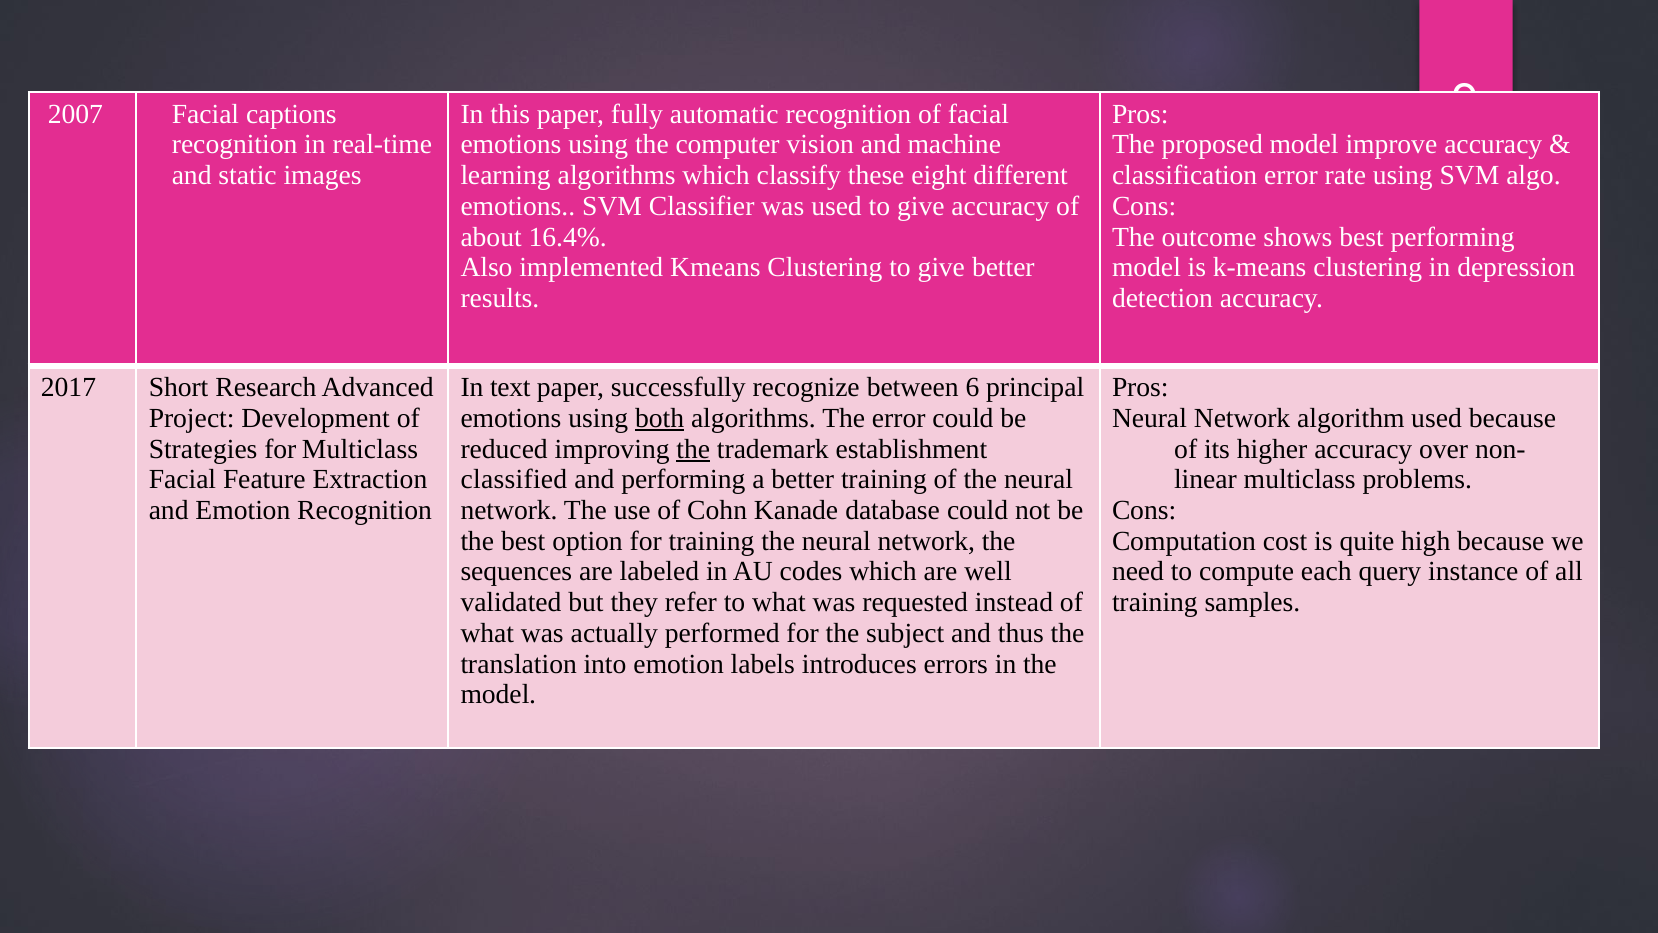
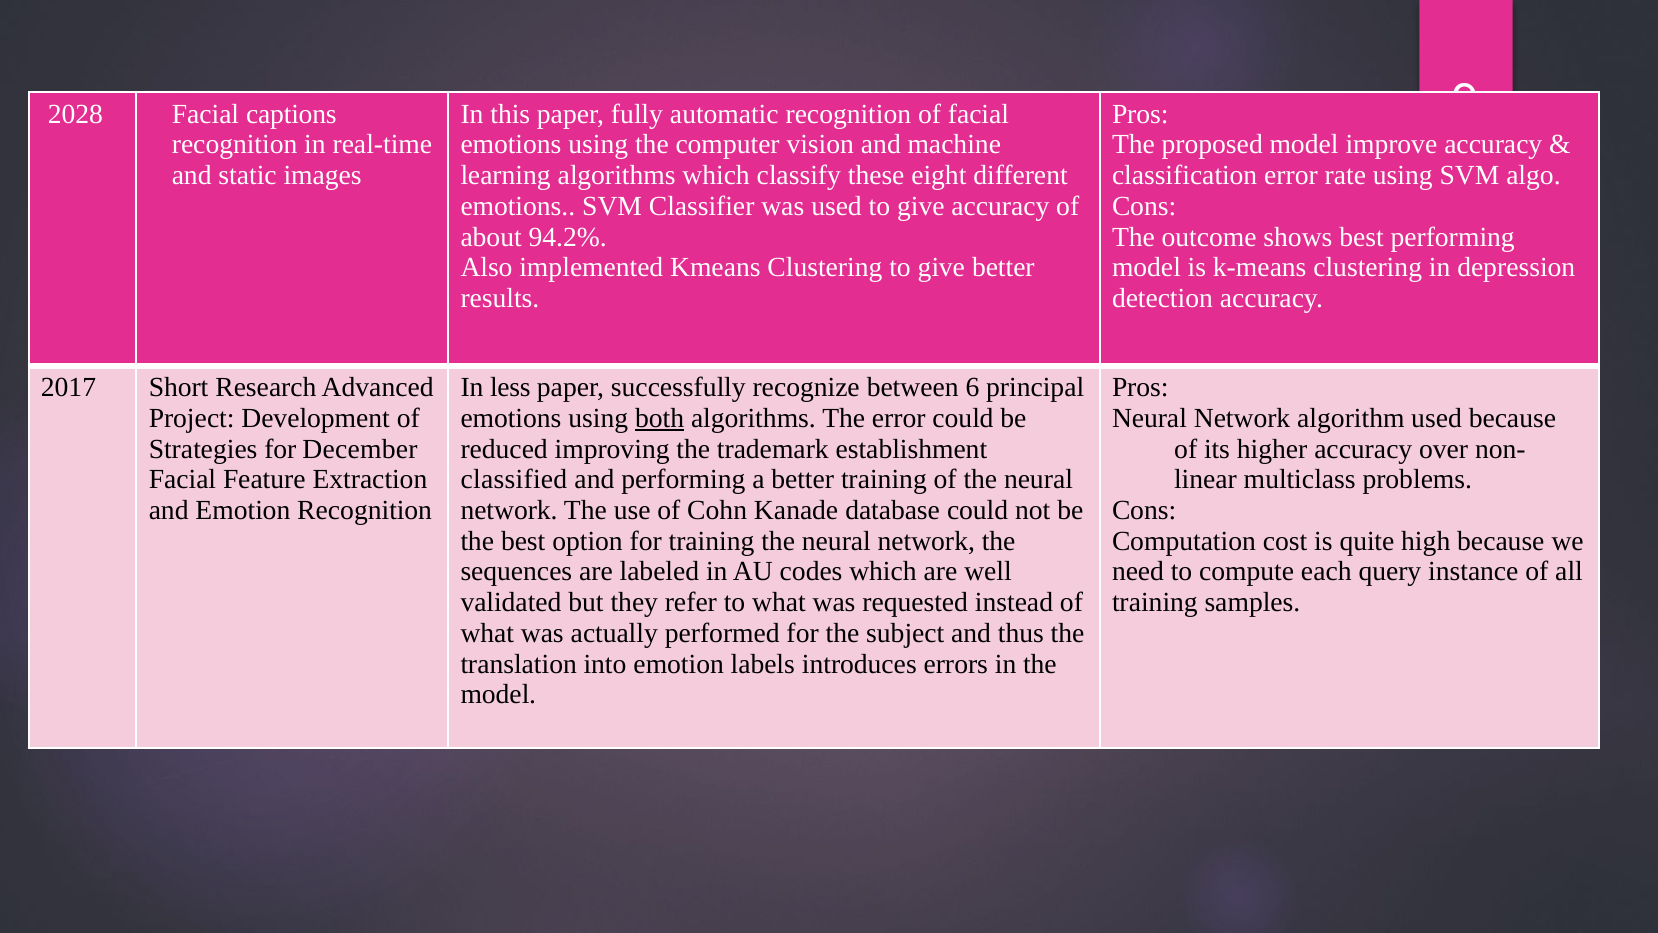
2007: 2007 -> 2028
16.4%: 16.4% -> 94.2%
text: text -> less
for Multiclass: Multiclass -> December
the at (693, 449) underline: present -> none
